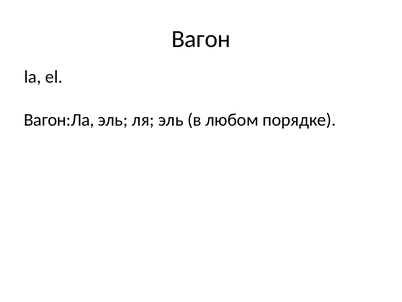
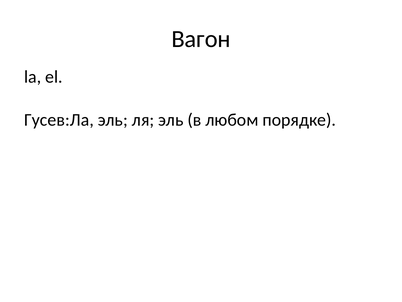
Вагон:Ла: Вагон:Ла -> Гусев:Ла
